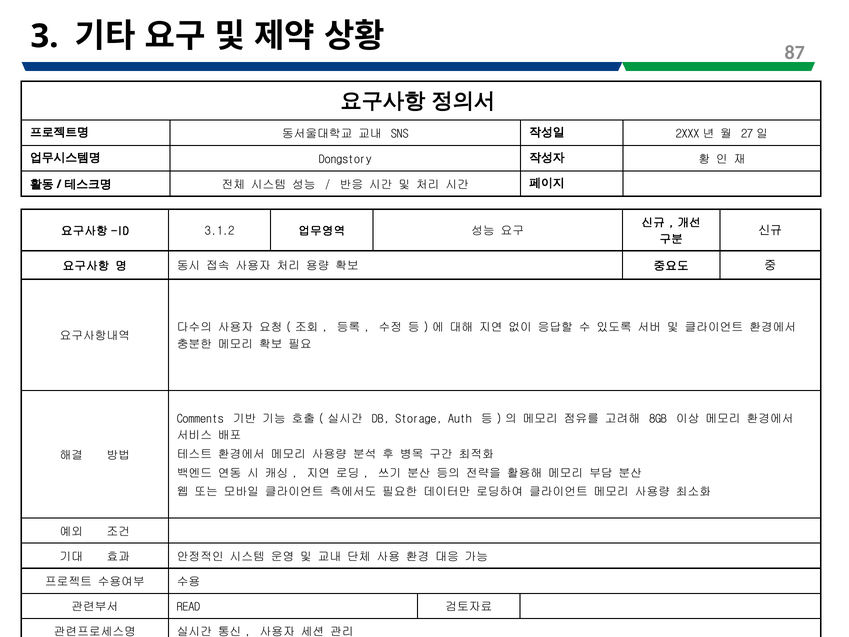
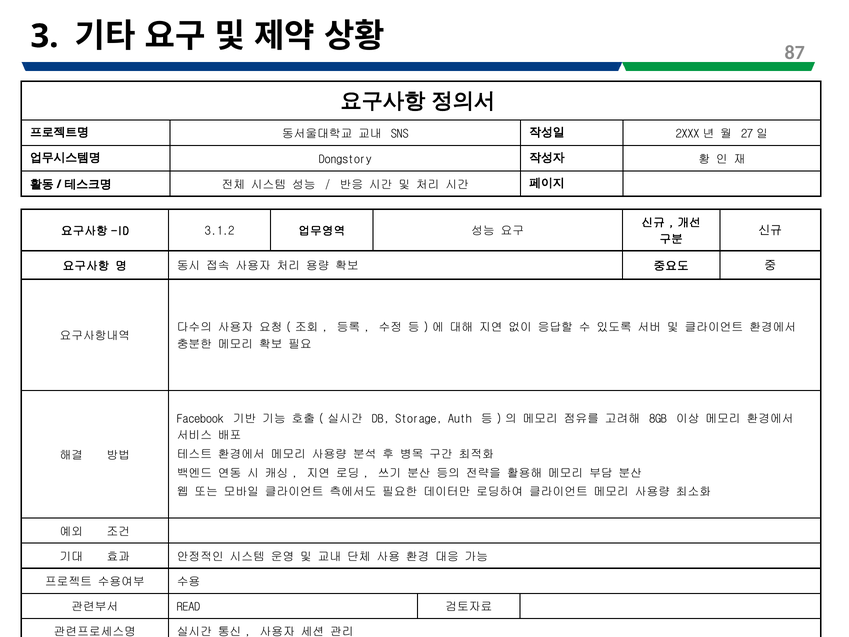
Comments: Comments -> Facebook
